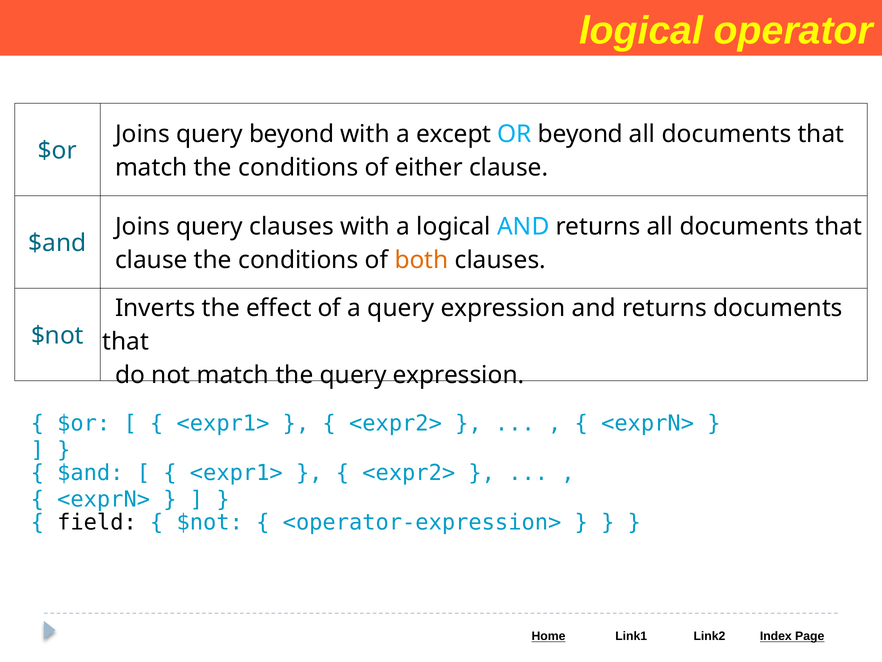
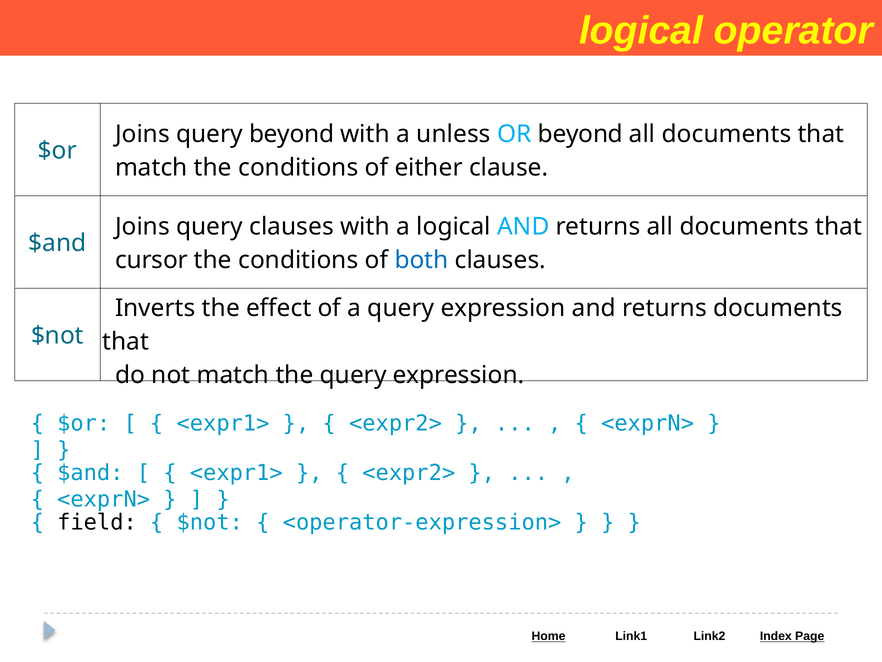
except: except -> unless
clause at (151, 260): clause -> cursor
both colour: orange -> blue
